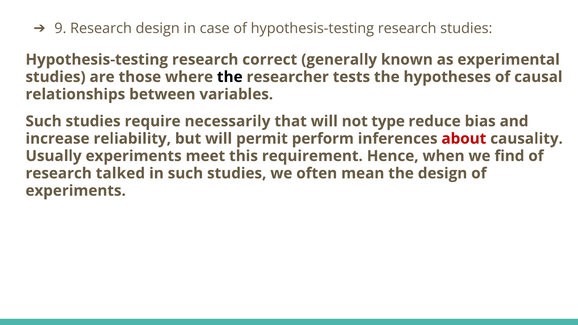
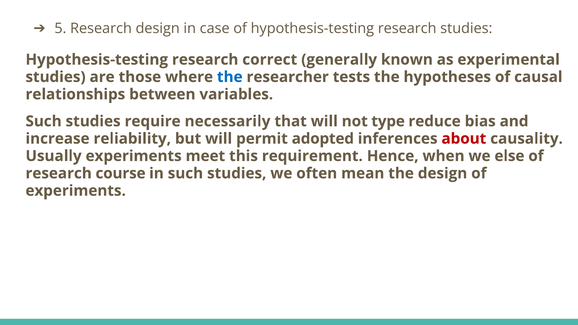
9: 9 -> 5
the at (230, 77) colour: black -> blue
perform: perform -> adopted
find: find -> else
talked: talked -> course
